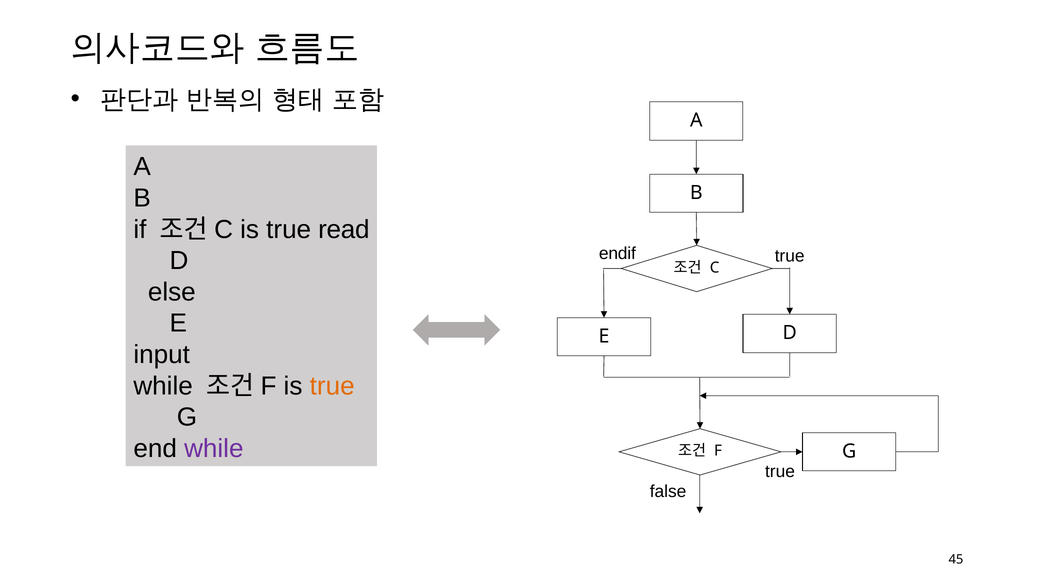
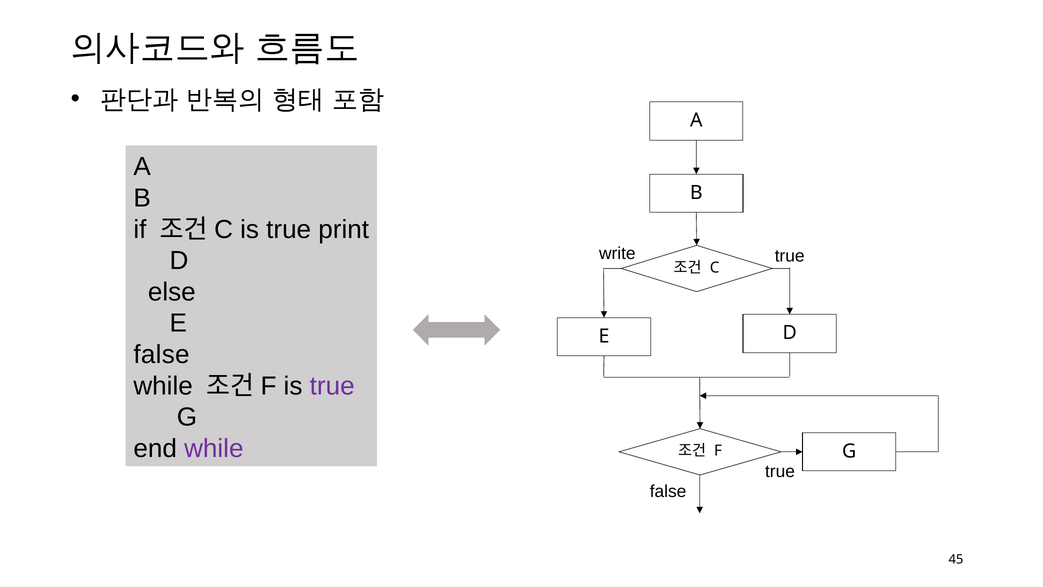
read: read -> print
endif: endif -> write
input at (162, 354): input -> false
true at (332, 386) colour: orange -> purple
